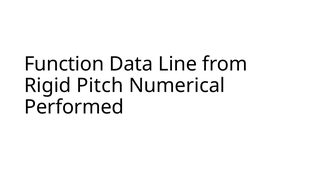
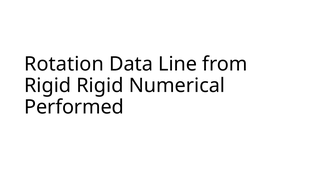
Function: Function -> Rotation
Rigid Pitch: Pitch -> Rigid
